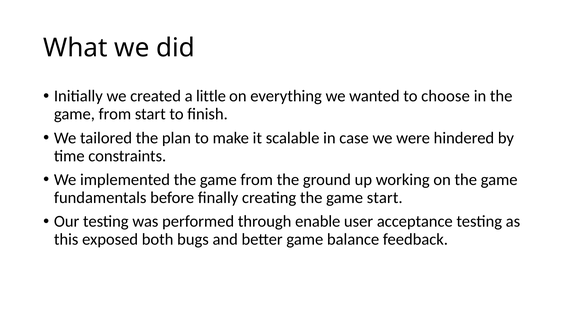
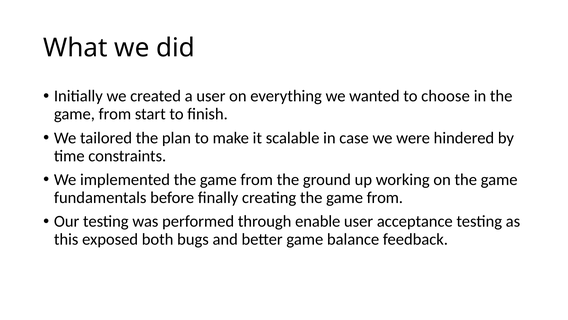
a little: little -> user
creating the game start: start -> from
